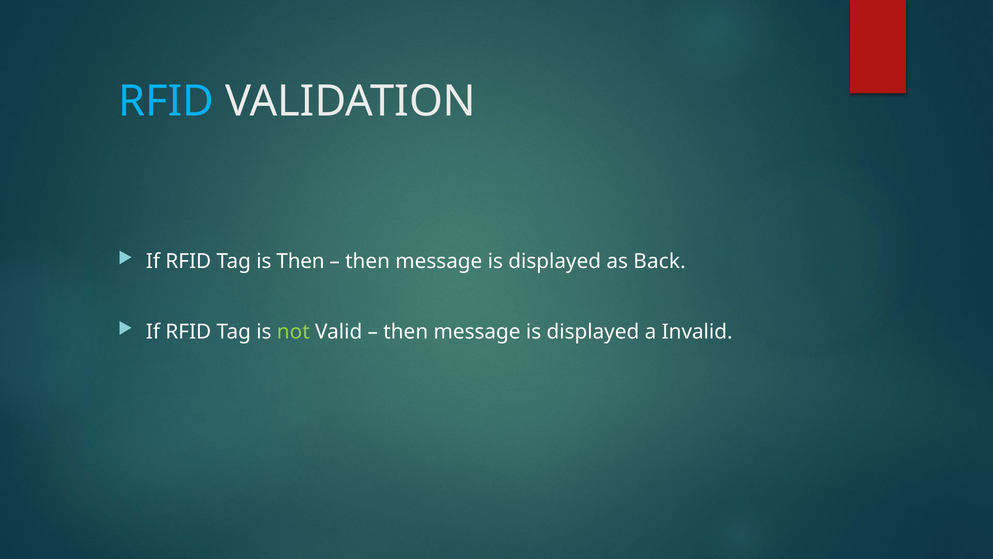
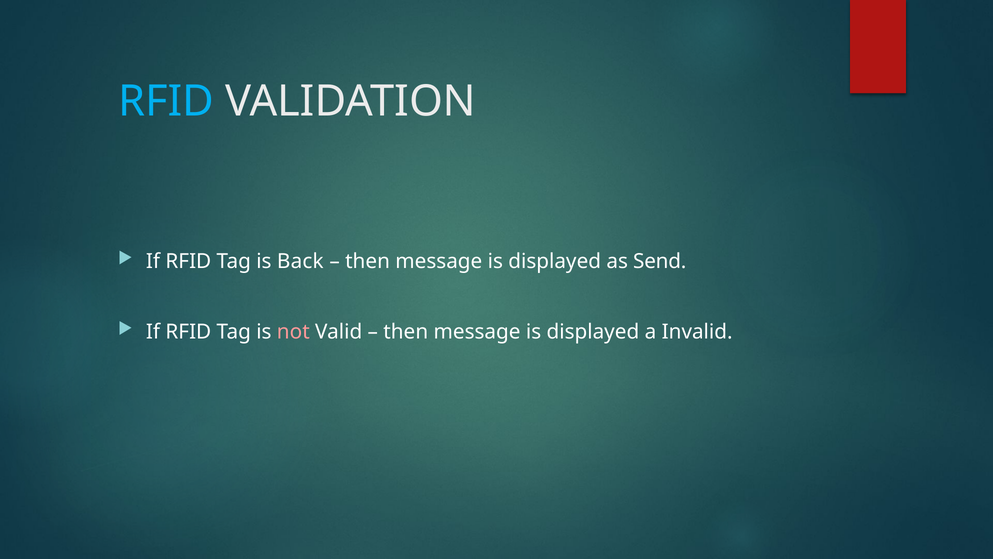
is Then: Then -> Back
Back: Back -> Send
not colour: light green -> pink
